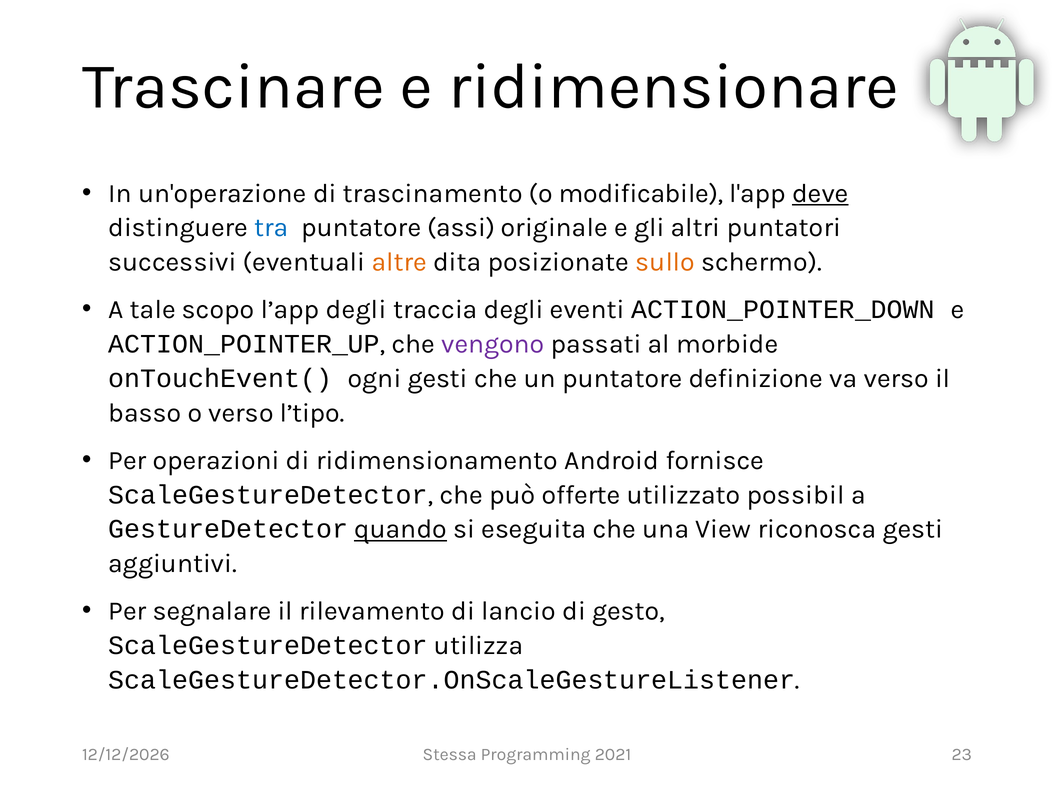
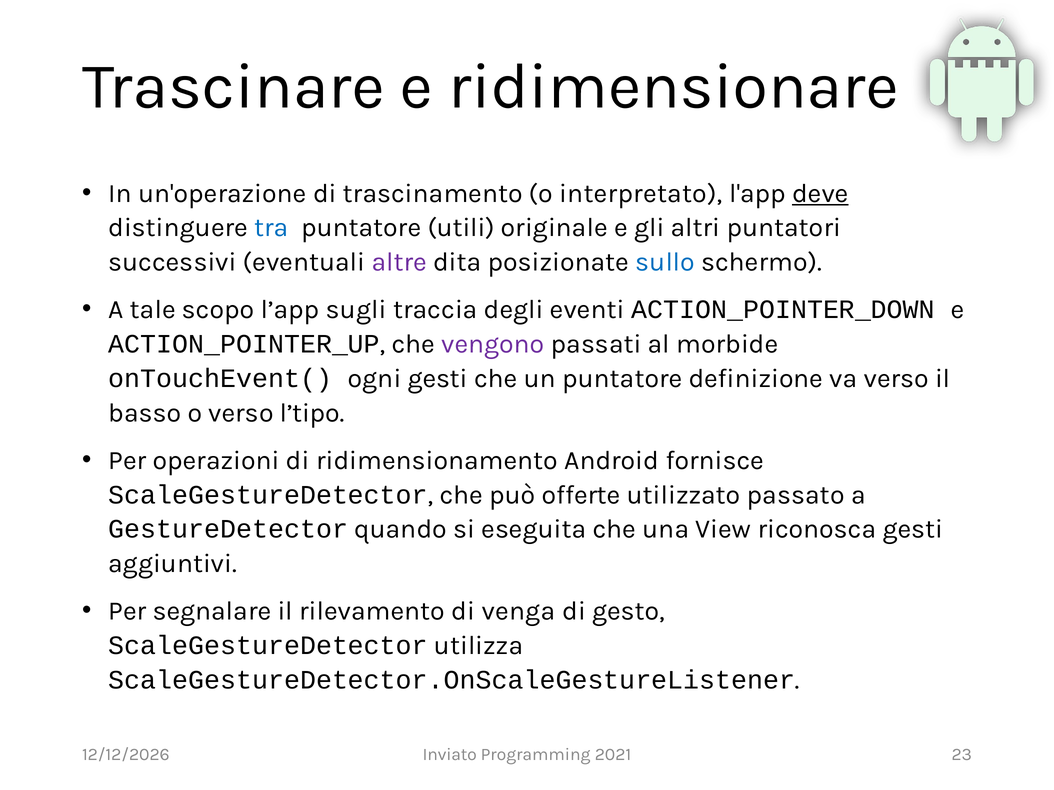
modificabile: modificabile -> interpretato
assi: assi -> utili
altre colour: orange -> purple
sullo colour: orange -> blue
l’app degli: degli -> sugli
possibil: possibil -> passato
quando underline: present -> none
lancio: lancio -> venga
Stessa: Stessa -> Inviato
